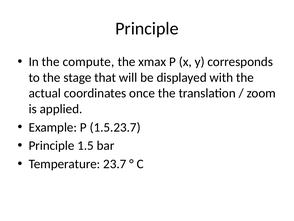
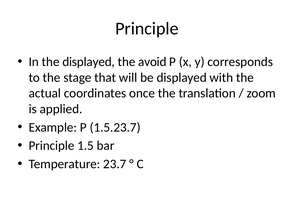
the compute: compute -> displayed
xmax: xmax -> avoid
